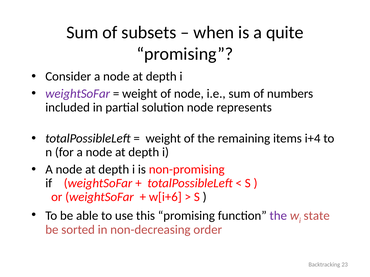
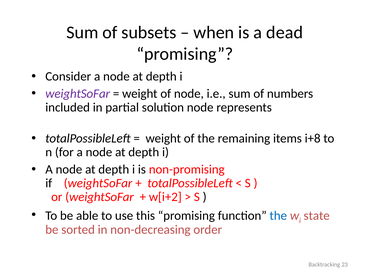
quite: quite -> dead
i+4: i+4 -> i+8
w[i+6: w[i+6 -> w[i+2
the at (278, 216) colour: purple -> blue
